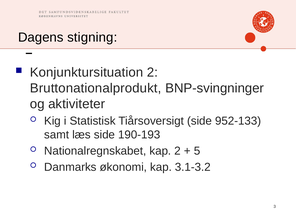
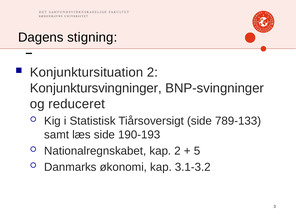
Bruttonationalprodukt: Bruttonationalprodukt -> Konjunktursvingninger
aktiviteter: aktiviteter -> reduceret
952-133: 952-133 -> 789-133
